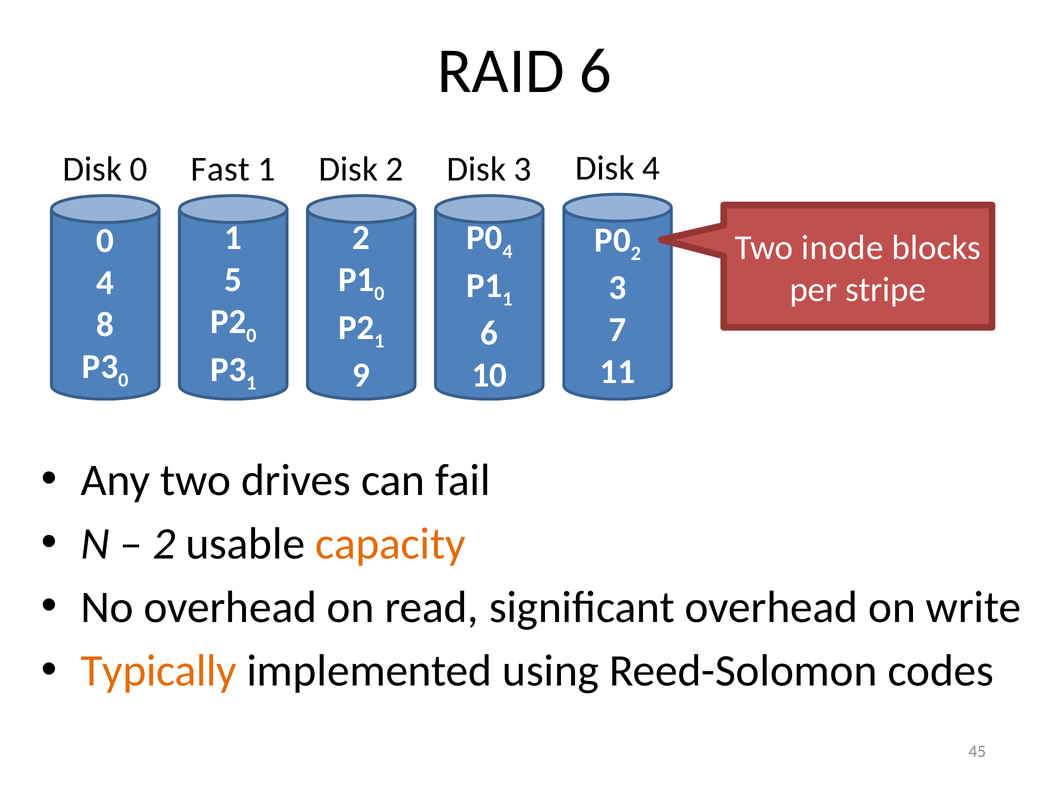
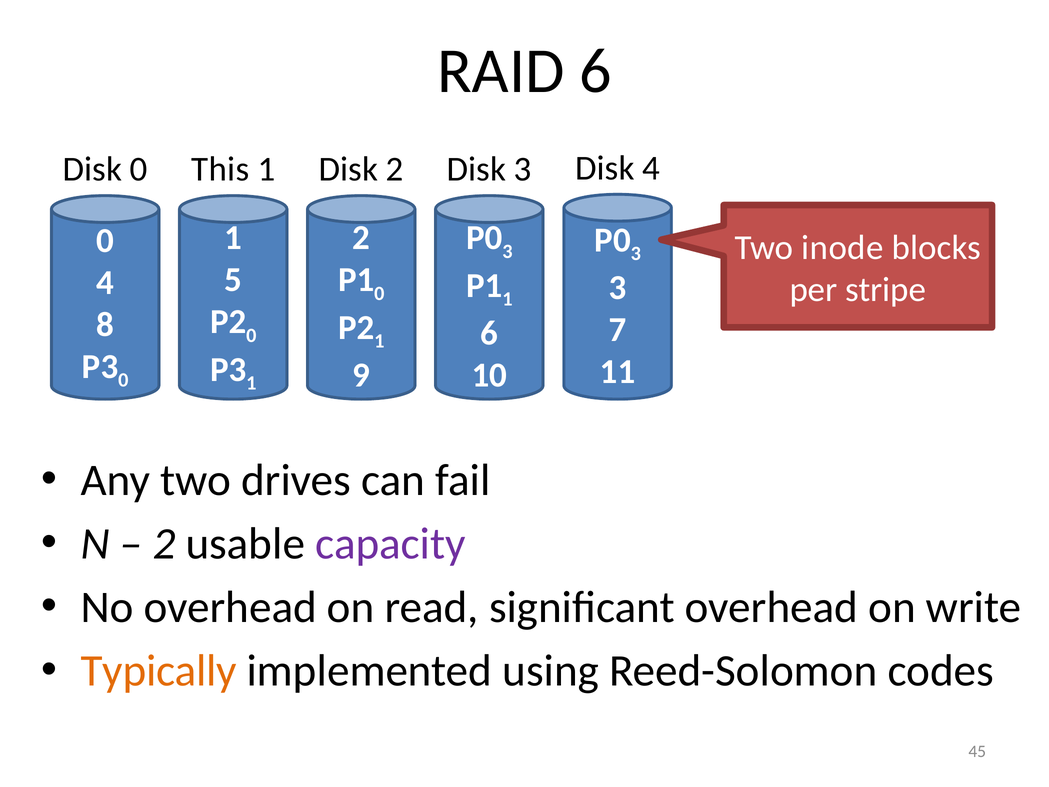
Fast: Fast -> This
4 at (507, 251): 4 -> 3
2 at (636, 254): 2 -> 3
capacity colour: orange -> purple
